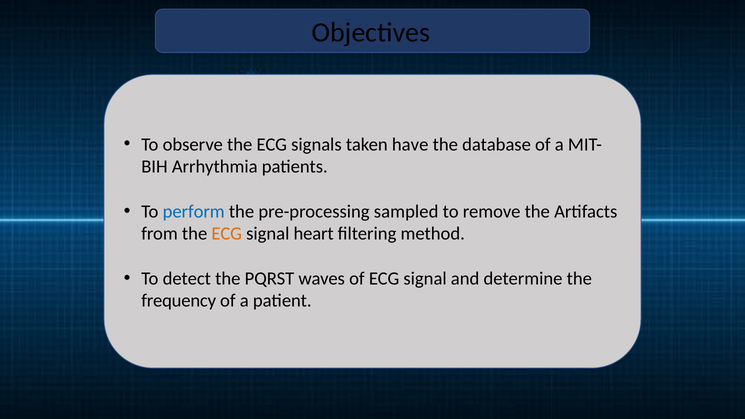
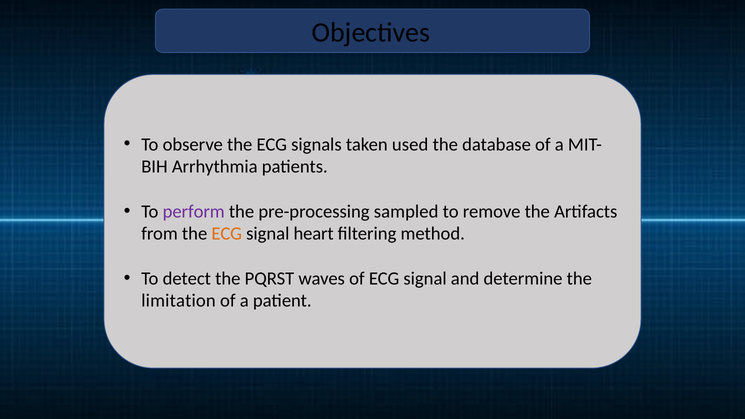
have: have -> used
perform colour: blue -> purple
frequency: frequency -> limitation
